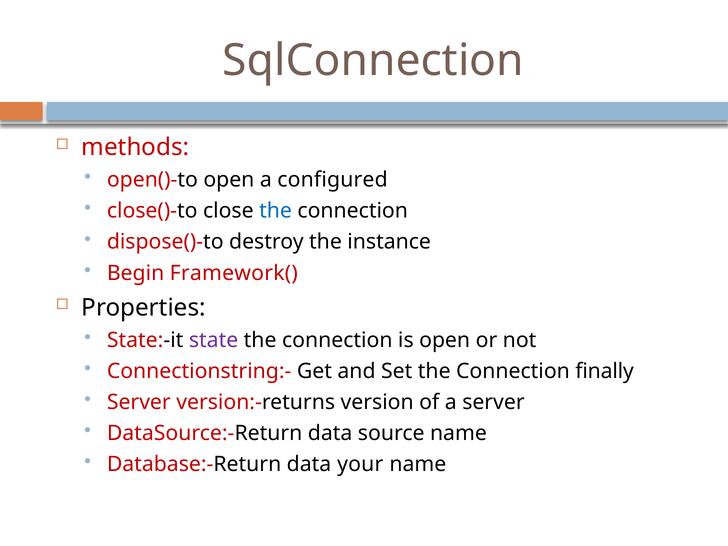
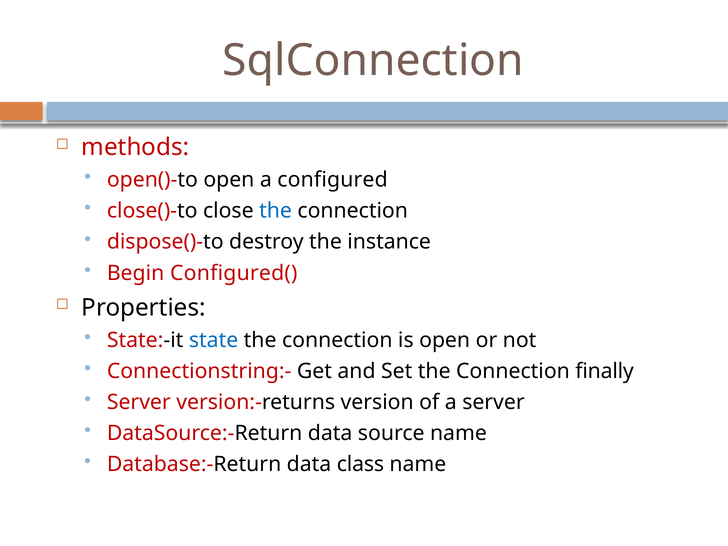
Framework(: Framework( -> Configured(
state colour: purple -> blue
your: your -> class
